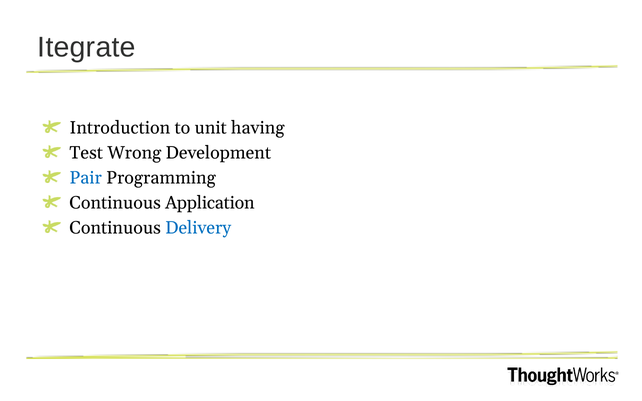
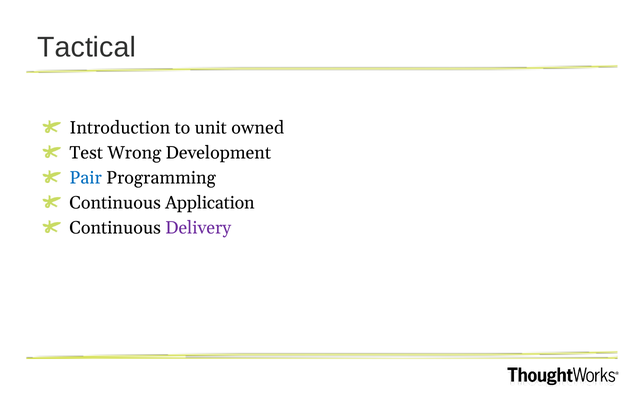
Itegrate: Itegrate -> Tactical
having: having -> owned
Delivery colour: blue -> purple
